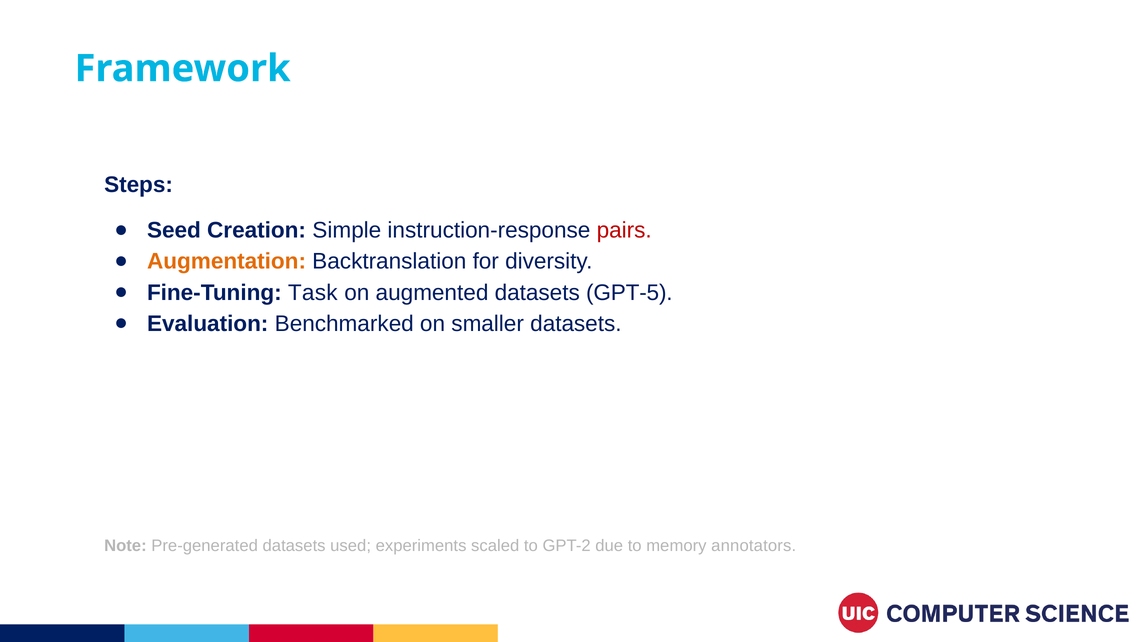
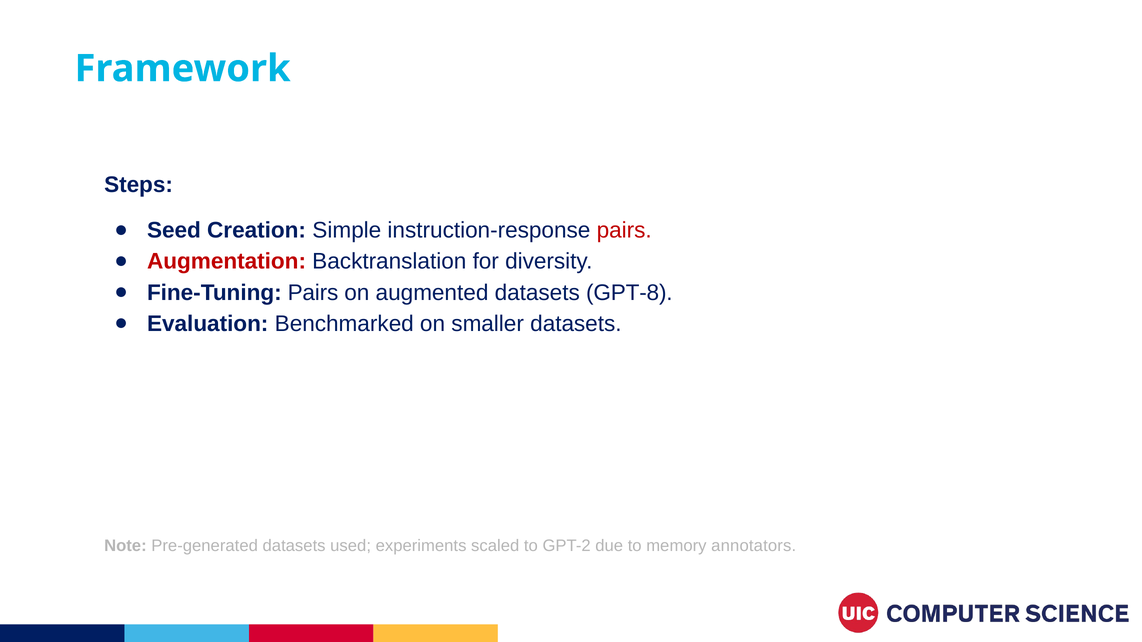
Augmentation colour: orange -> red
Fine-Tuning Task: Task -> Pairs
GPT-5: GPT-5 -> GPT-8
